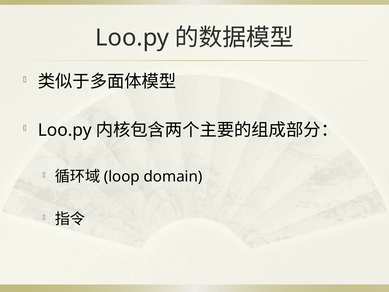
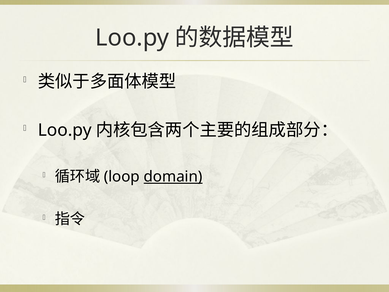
domain underline: none -> present
